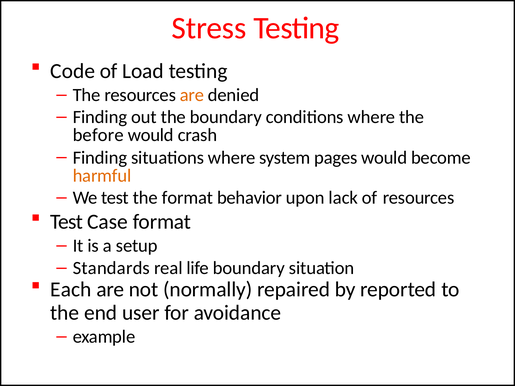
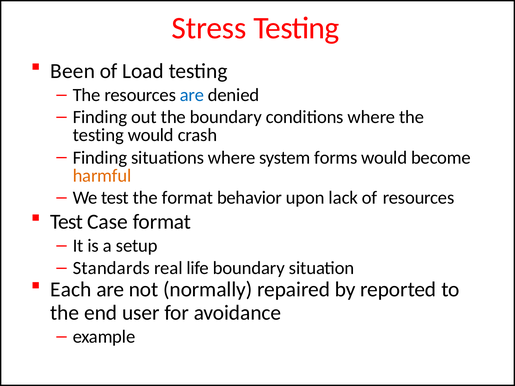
Code: Code -> Been
are at (192, 95) colour: orange -> blue
before at (98, 135): before -> testing
pages: pages -> forms
